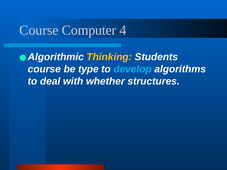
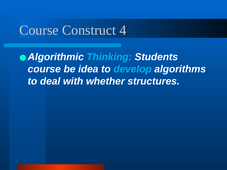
Computer: Computer -> Construct
Thinking colour: yellow -> light blue
type: type -> idea
